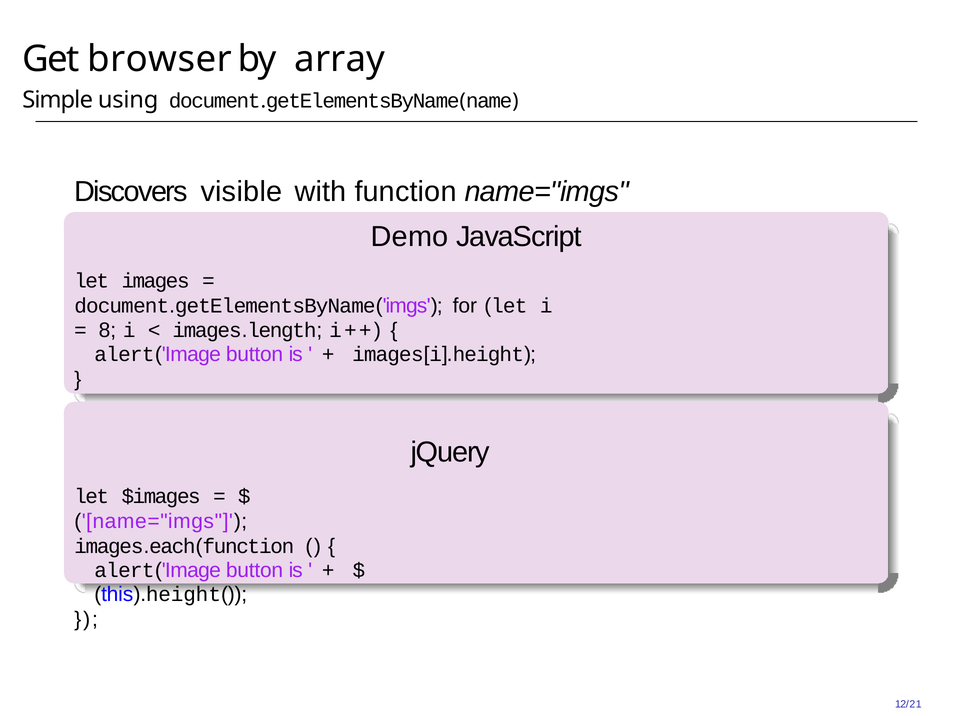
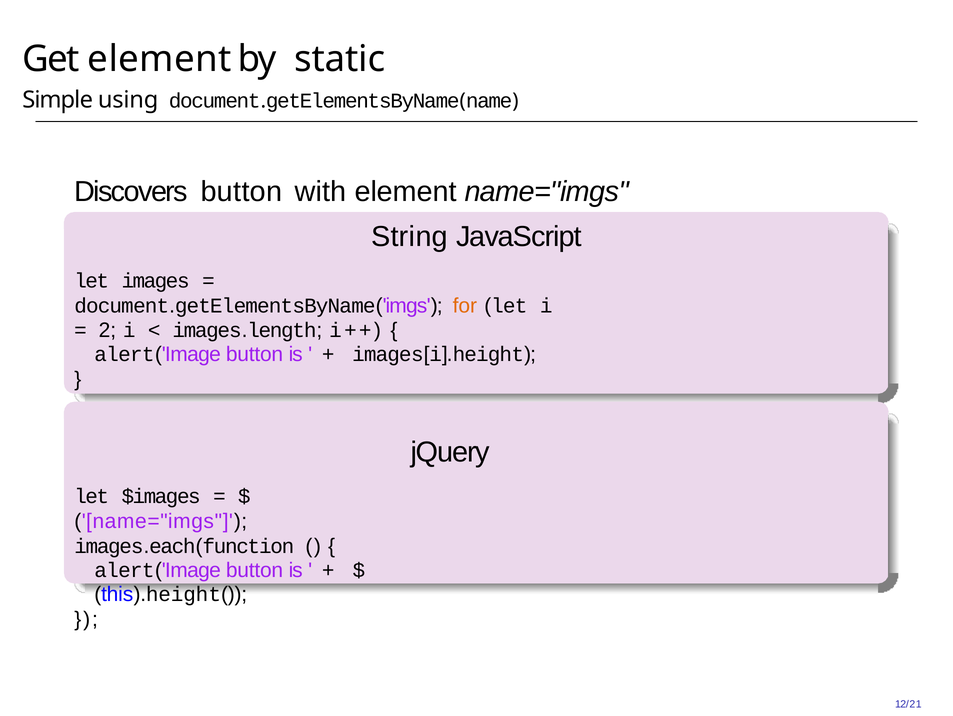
Get browser: browser -> element
array: array -> static
Discovers visible: visible -> button
with function: function -> element
Demo: Demo -> String
for colour: black -> orange
8: 8 -> 2
